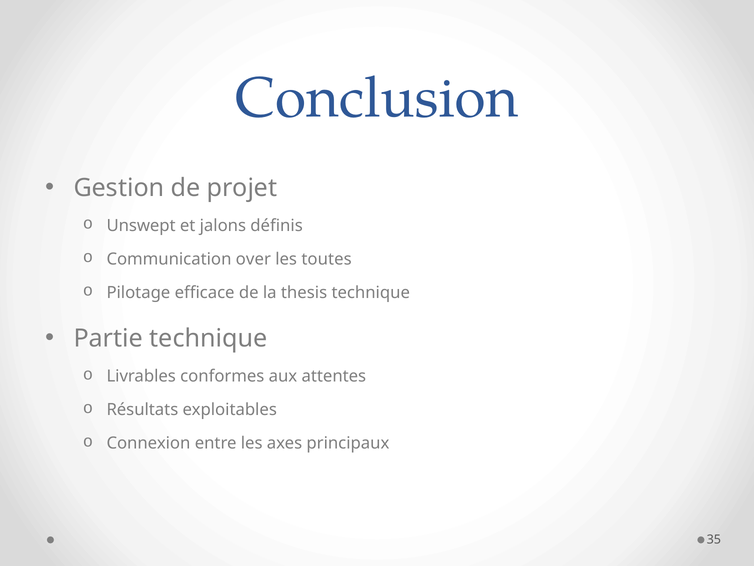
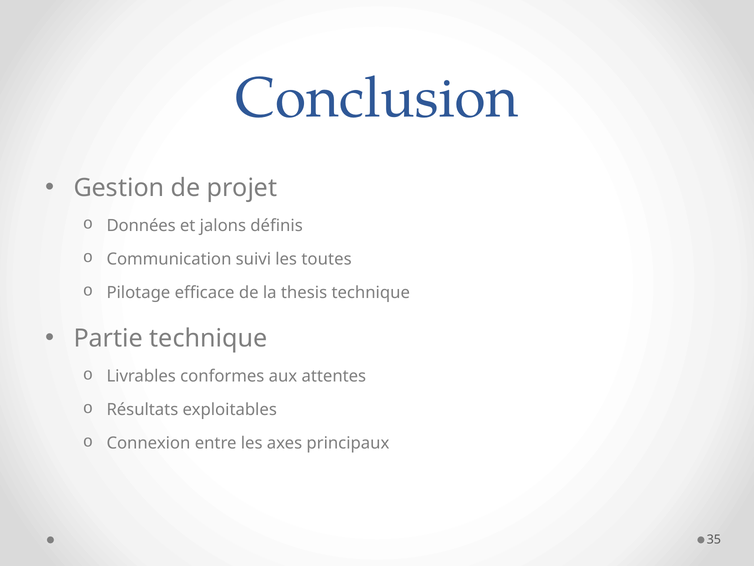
Unswept: Unswept -> Données
over: over -> suivi
